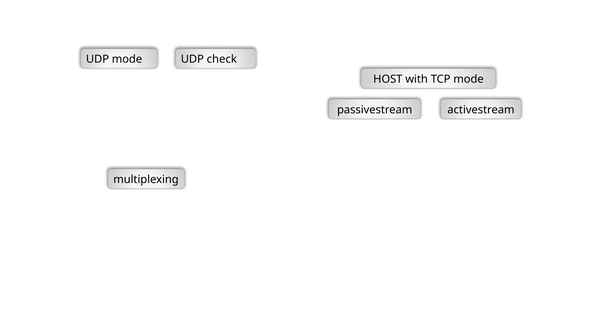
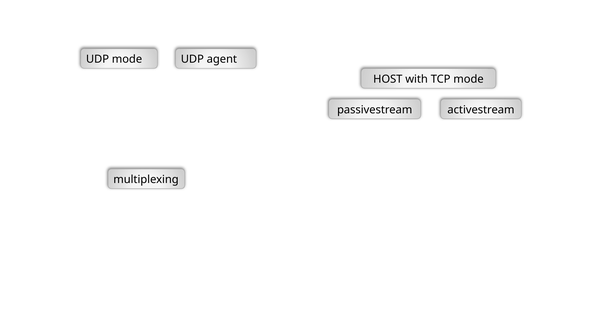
check: check -> agent
